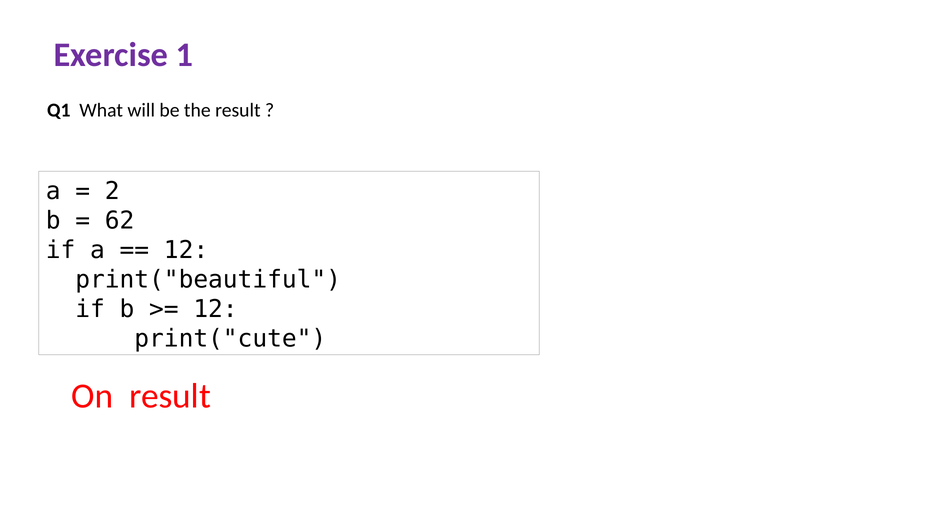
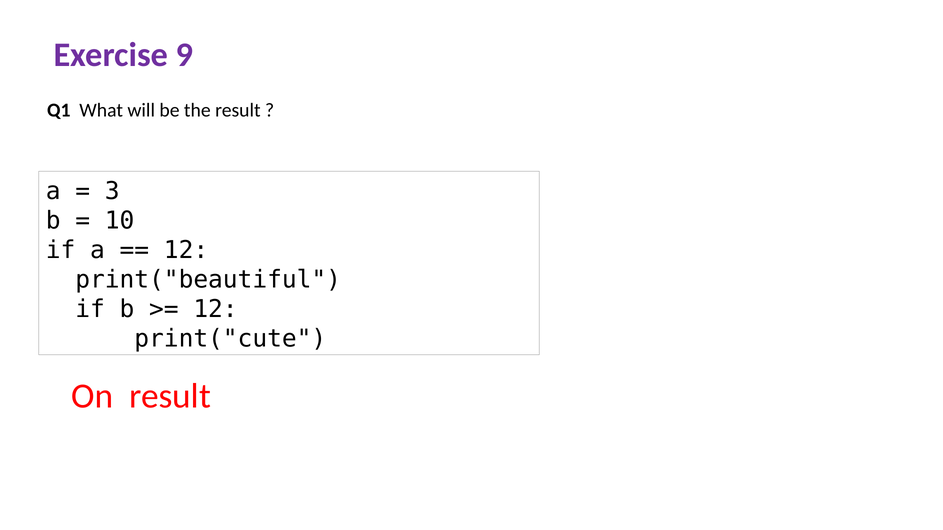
1: 1 -> 9
2: 2 -> 3
62: 62 -> 10
